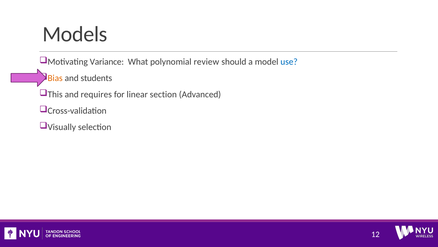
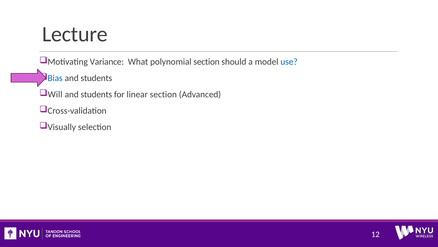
Models: Models -> Lecture
polynomial review: review -> section
Bias colour: orange -> blue
This: This -> Will
requires at (96, 94): requires -> students
